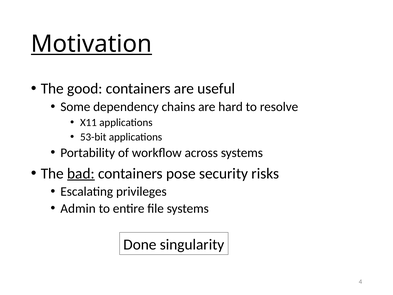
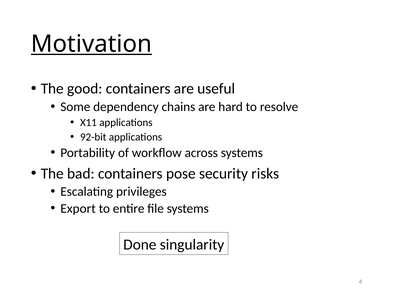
53-bit: 53-bit -> 92-bit
bad underline: present -> none
Admin: Admin -> Export
